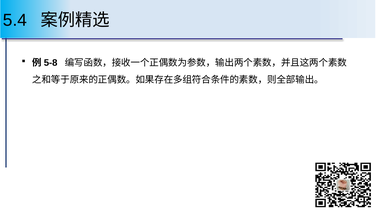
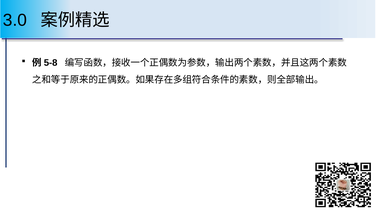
5.4: 5.4 -> 3.0
